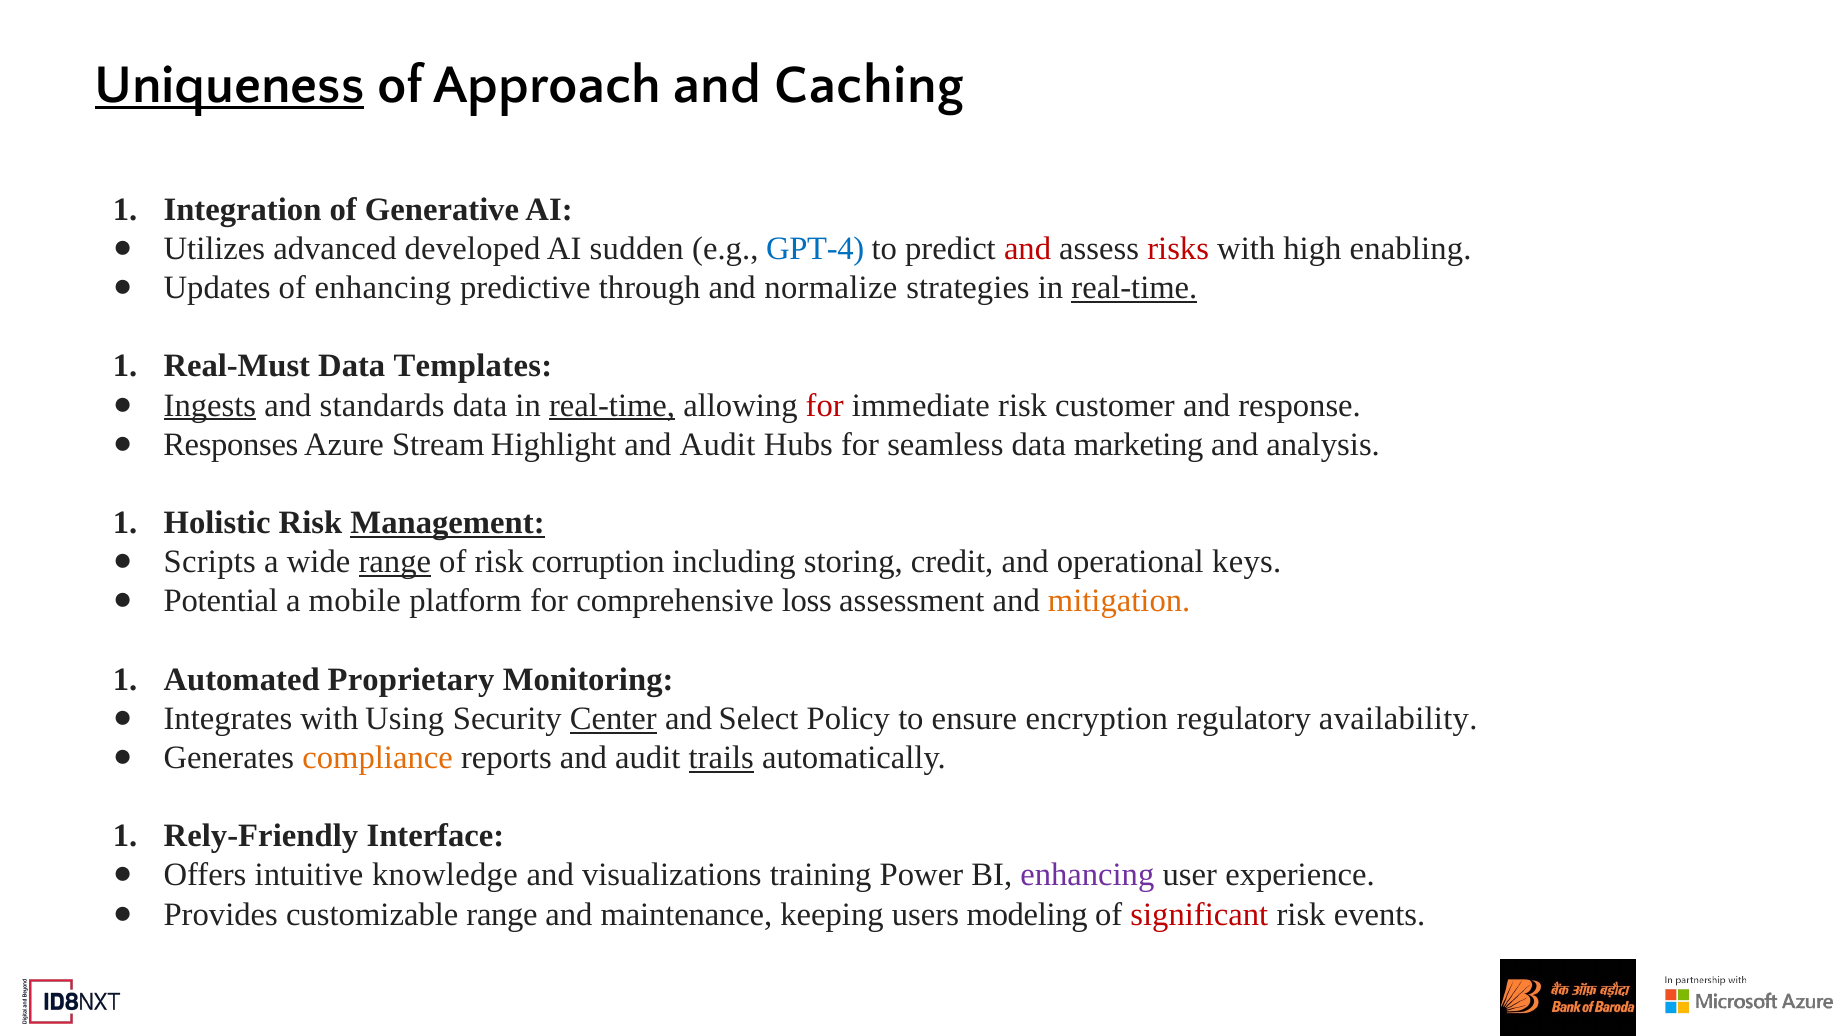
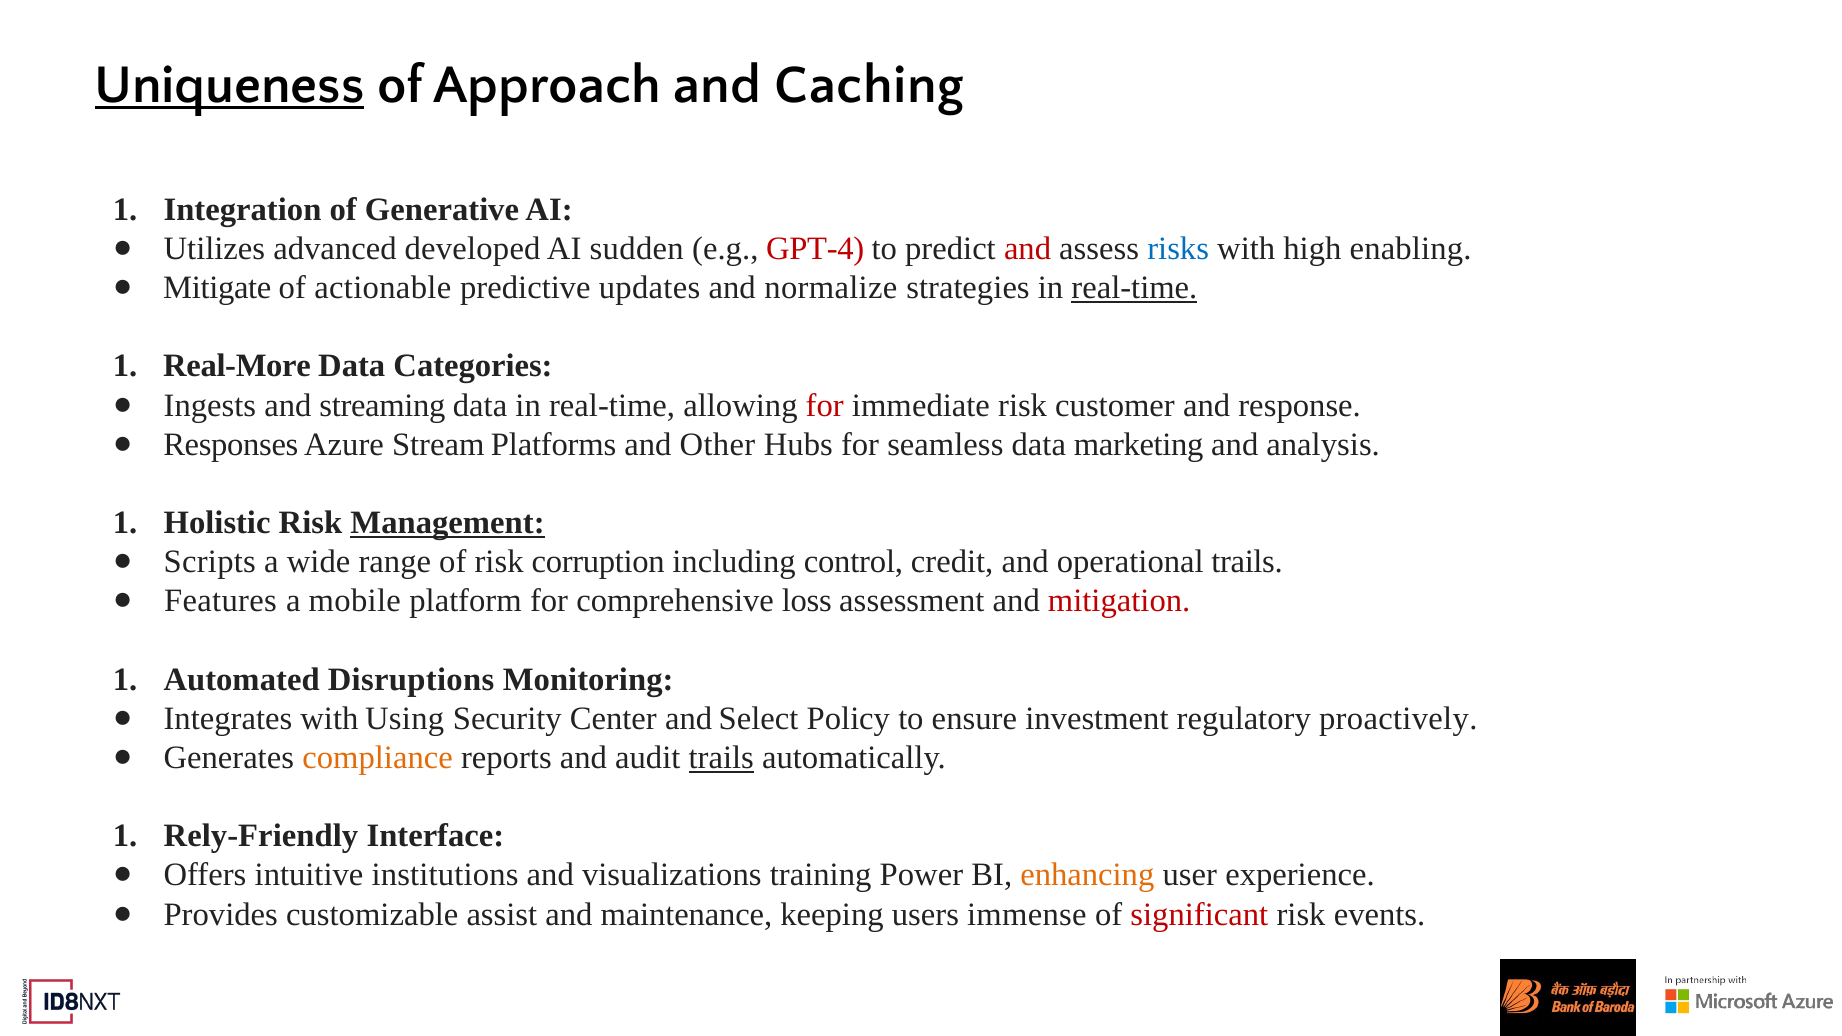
GPT-4 colour: blue -> red
risks colour: red -> blue
Updates: Updates -> Mitigate
of enhancing: enhancing -> actionable
through: through -> updates
Real-Must: Real-Must -> Real-More
Templates: Templates -> Categories
Ingests underline: present -> none
standards: standards -> streaming
real-time at (612, 405) underline: present -> none
Highlight: Highlight -> Platforms
Audit at (718, 445): Audit -> Other
range at (395, 562) underline: present -> none
storing: storing -> control
operational keys: keys -> trails
Potential: Potential -> Features
mitigation colour: orange -> red
Proprietary: Proprietary -> Disruptions
Center underline: present -> none
encryption: encryption -> investment
availability: availability -> proactively
knowledge: knowledge -> institutions
enhancing at (1087, 875) colour: purple -> orange
customizable range: range -> assist
modeling: modeling -> immense
